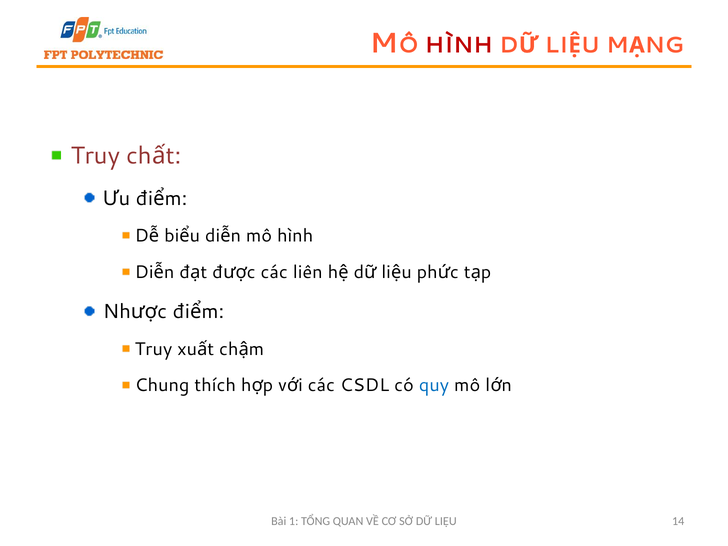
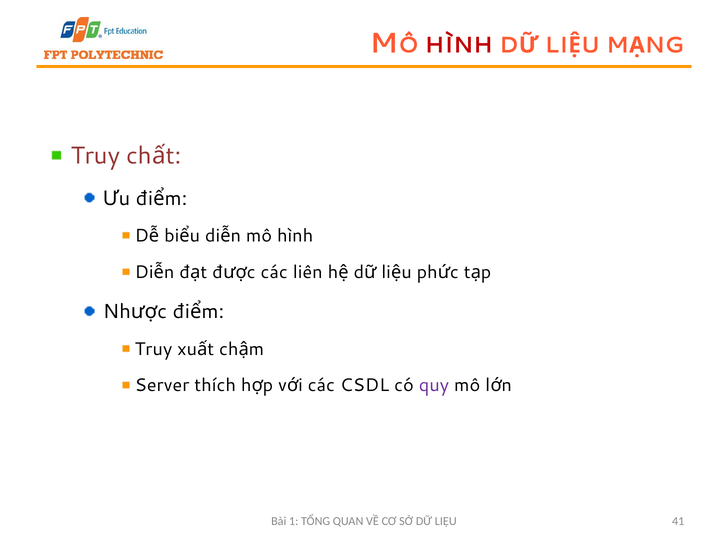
Chung: Chung -> Server
quy colour: blue -> purple
14: 14 -> 41
